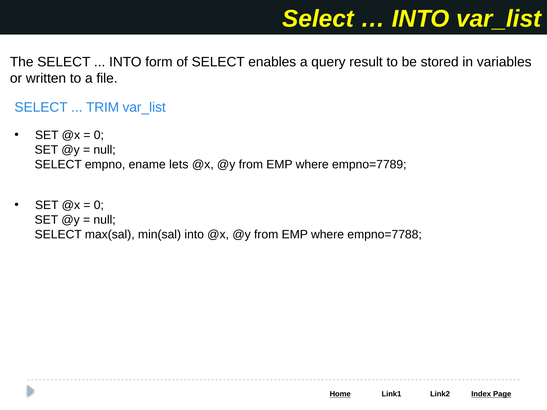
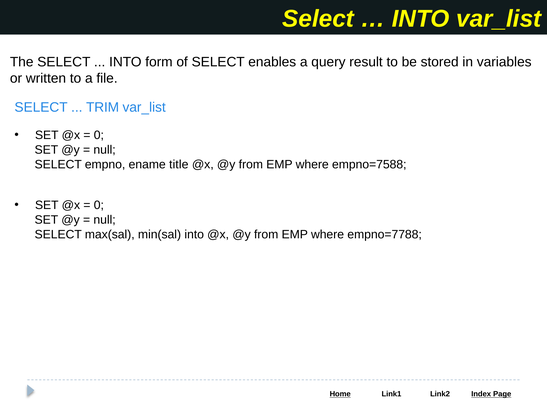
lets: lets -> title
empno=7789: empno=7789 -> empno=7588
